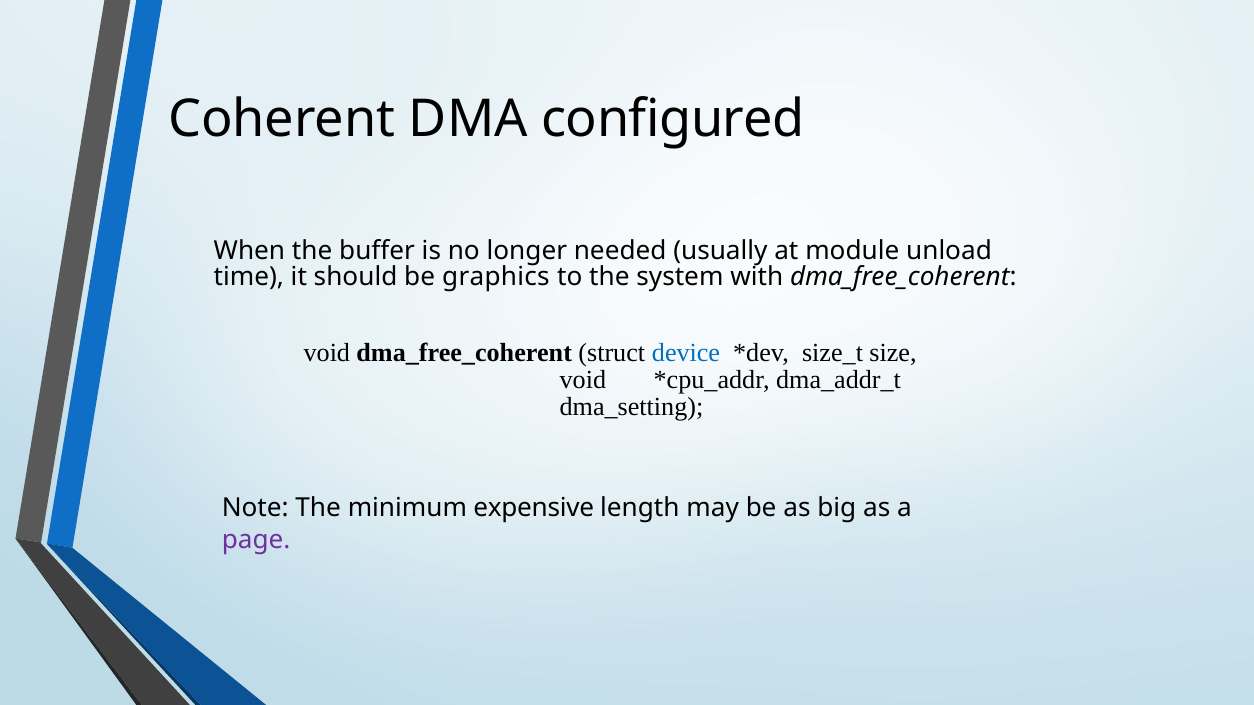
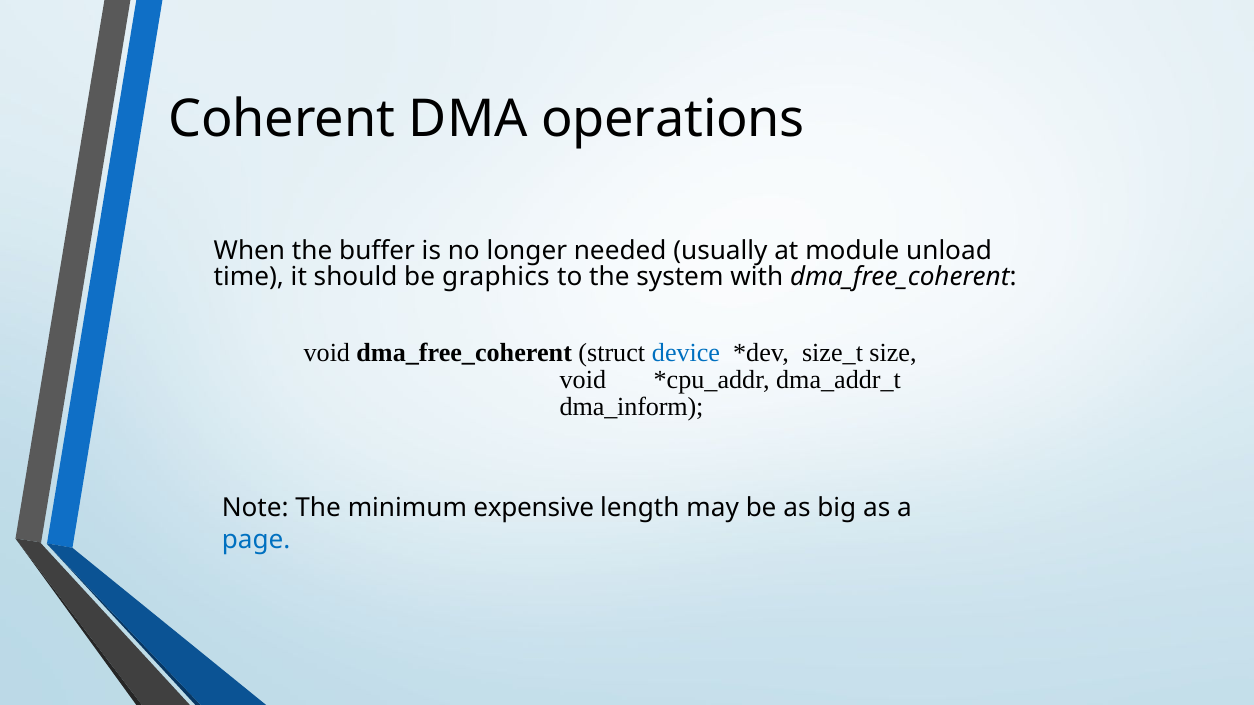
configured: configured -> operations
dma_setting: dma_setting -> dma_inform
page colour: purple -> blue
